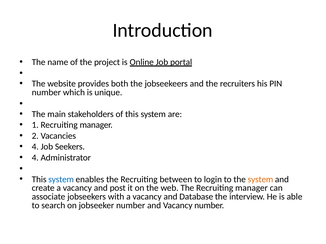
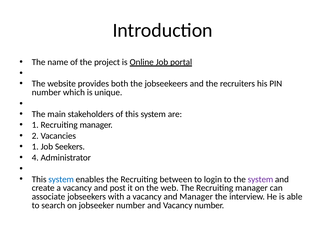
4 at (35, 147): 4 -> 1
system at (260, 180) colour: orange -> purple
and Database: Database -> Manager
